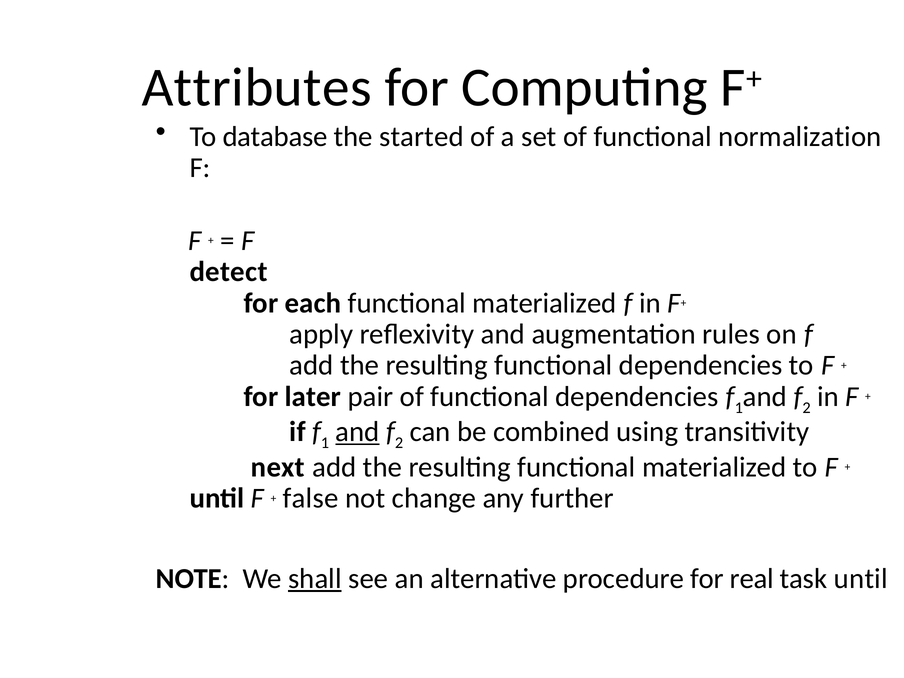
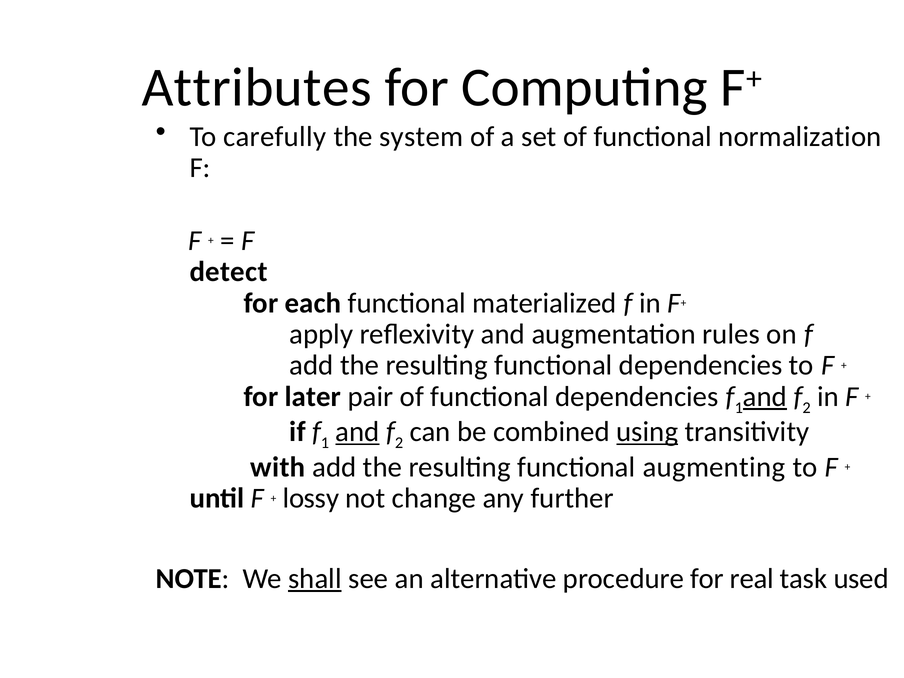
database: database -> carefully
started: started -> system
and at (765, 397) underline: none -> present
using underline: none -> present
next: next -> with
resulting functional materialized: materialized -> augmenting
false: false -> lossy
task until: until -> used
